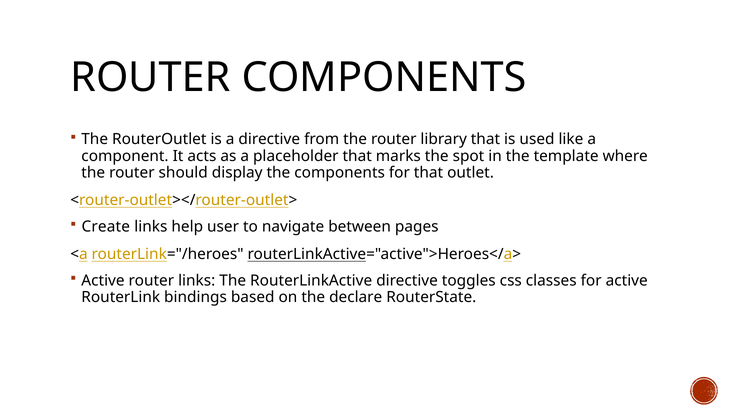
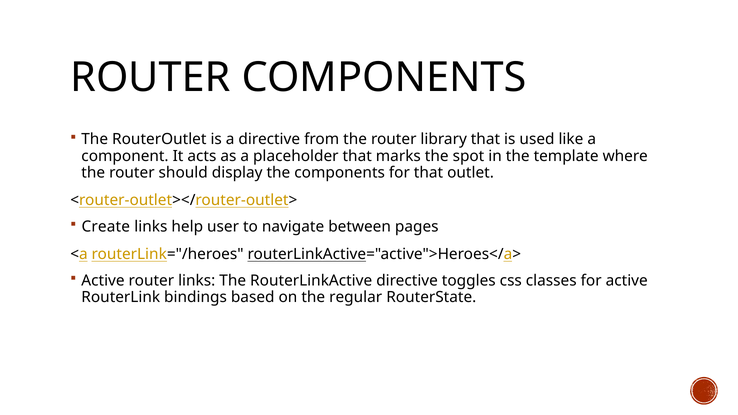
declare: declare -> regular
